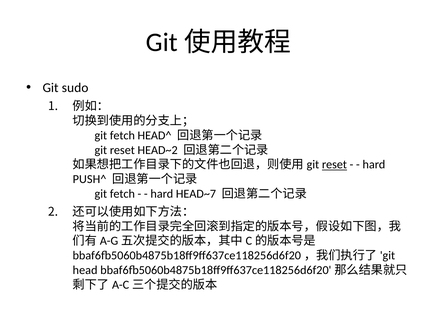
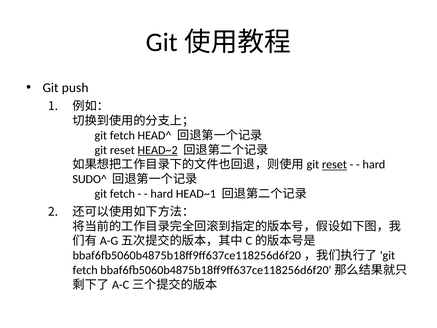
sudo: sudo -> push
HEAD~2 underline: none -> present
PUSH^: PUSH^ -> SUDO^
HEAD~7: HEAD~7 -> HEAD~1
head at (85, 270): head -> fetch
